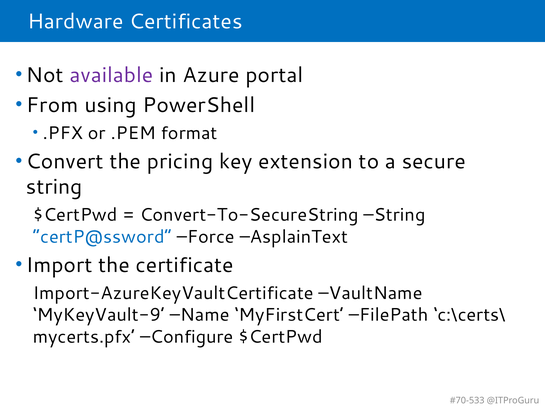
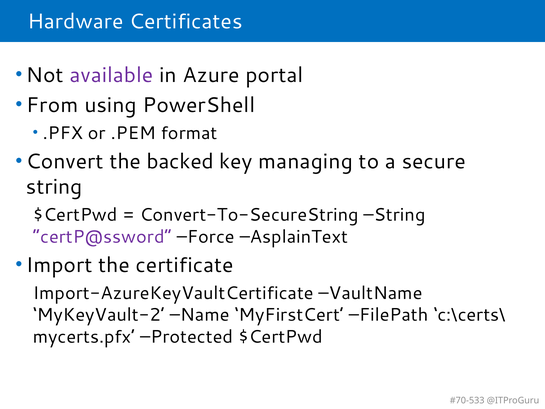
pricing: pricing -> backed
extension: extension -> managing
certP@ssword colour: blue -> purple
MyKeyVault-9: MyKeyVault-9 -> MyKeyVault-2
Configure: Configure -> Protected
